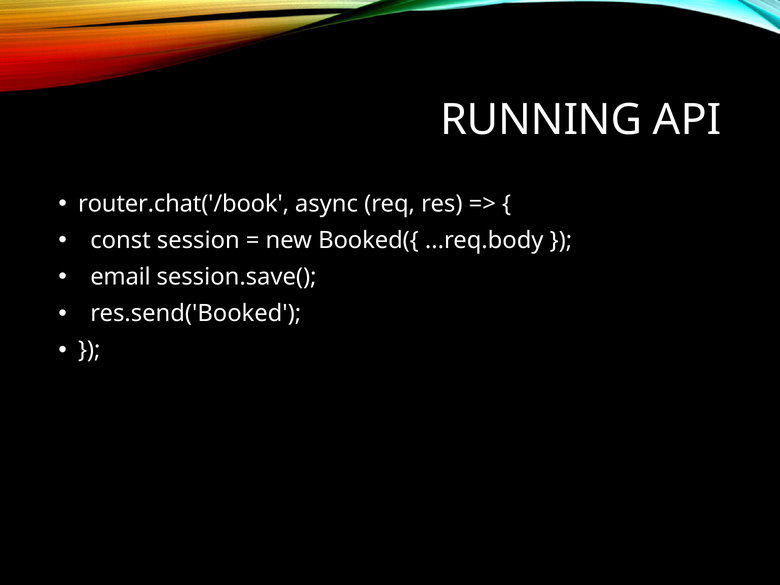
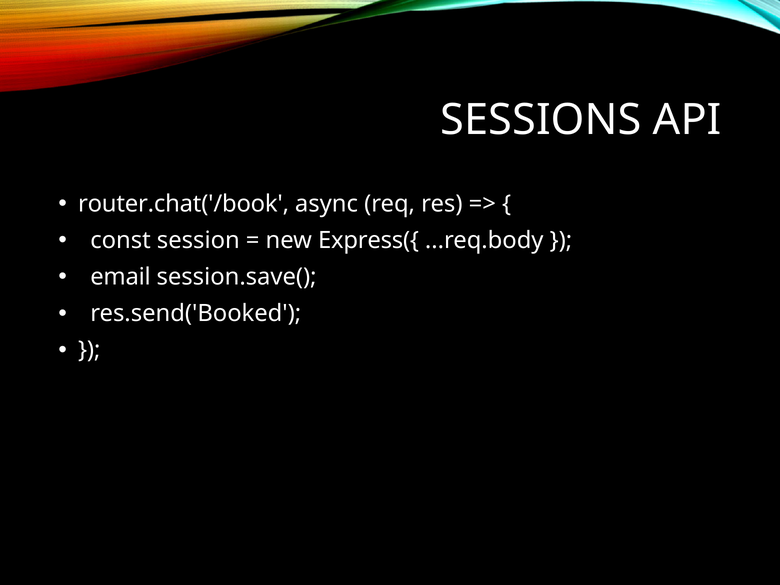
RUNNING: RUNNING -> SESSIONS
Booked({: Booked({ -> Express({
